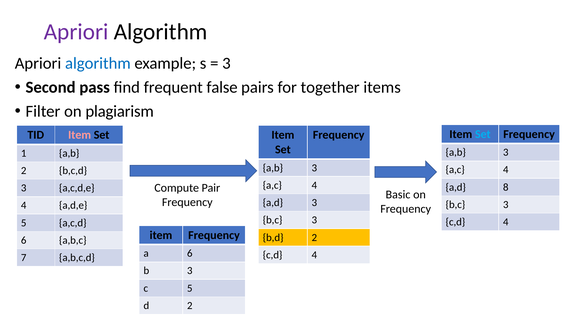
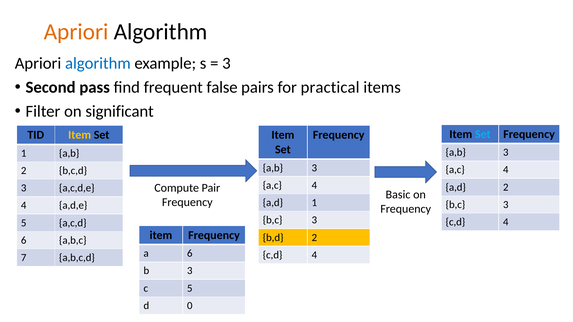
Apriori at (76, 32) colour: purple -> orange
together: together -> practical
plagiarism: plagiarism -> significant
Item at (80, 135) colour: pink -> yellow
a,d 8: 8 -> 2
a,d 3: 3 -> 1
d 2: 2 -> 0
